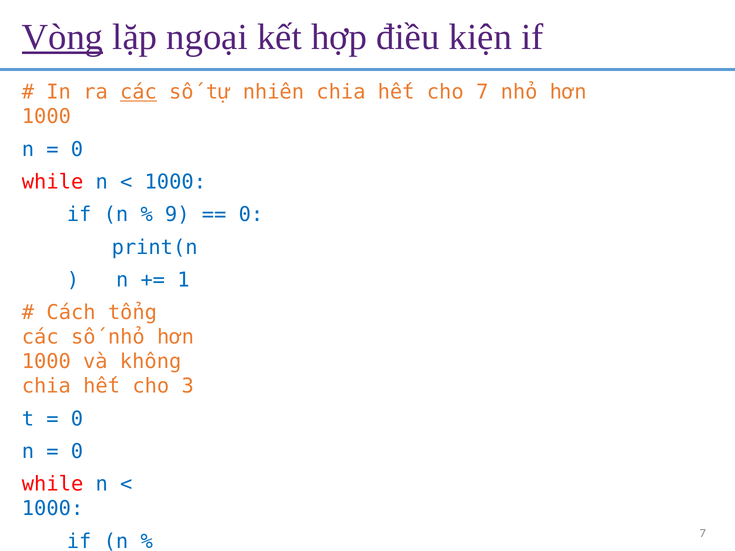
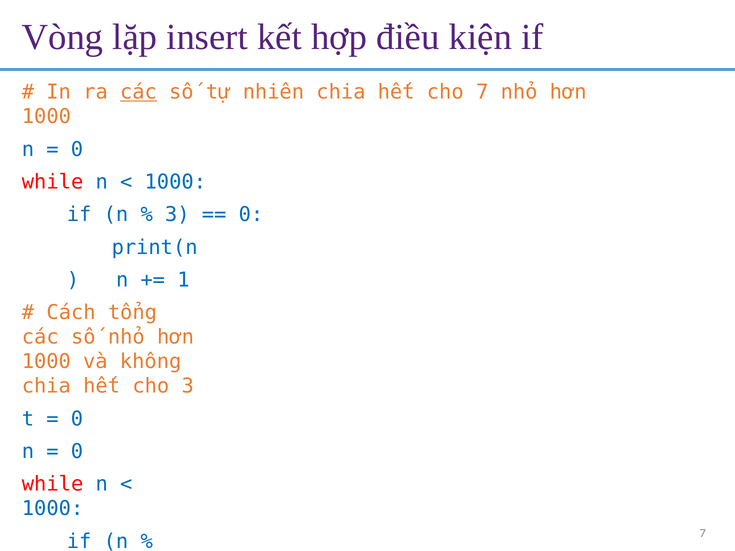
Vòng underline: present -> none
ngoại: ngoại -> insert
9 at (177, 215): 9 -> 3
